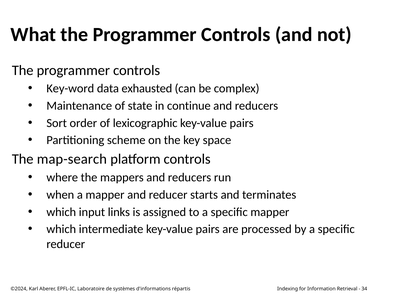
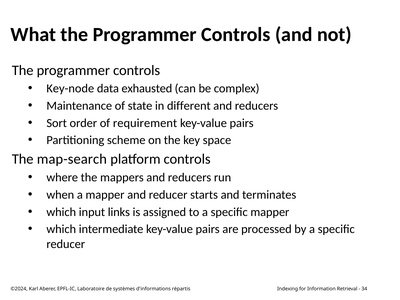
Key-word: Key-word -> Key-node
continue: continue -> different
lexicographic: lexicographic -> requirement
